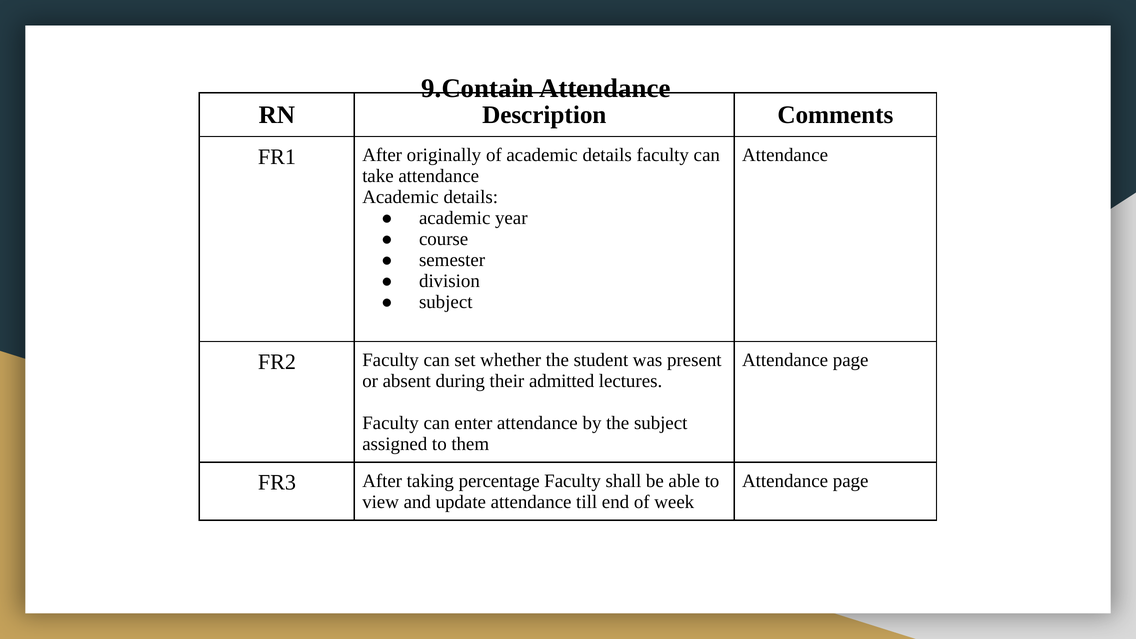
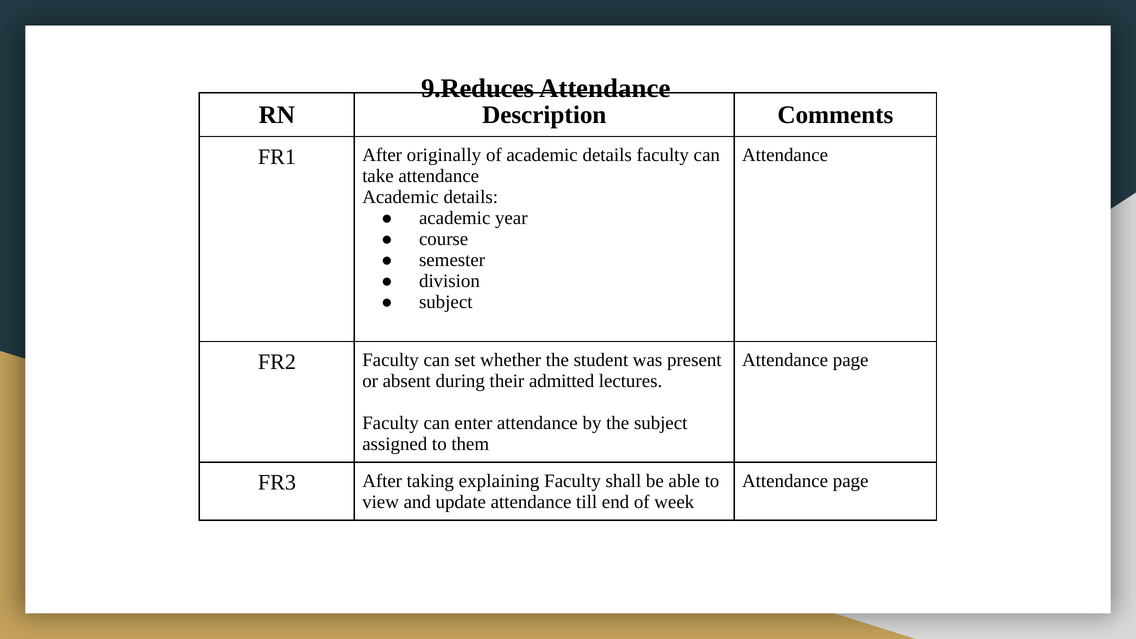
9.Contain: 9.Contain -> 9.Reduces
percentage: percentage -> explaining
